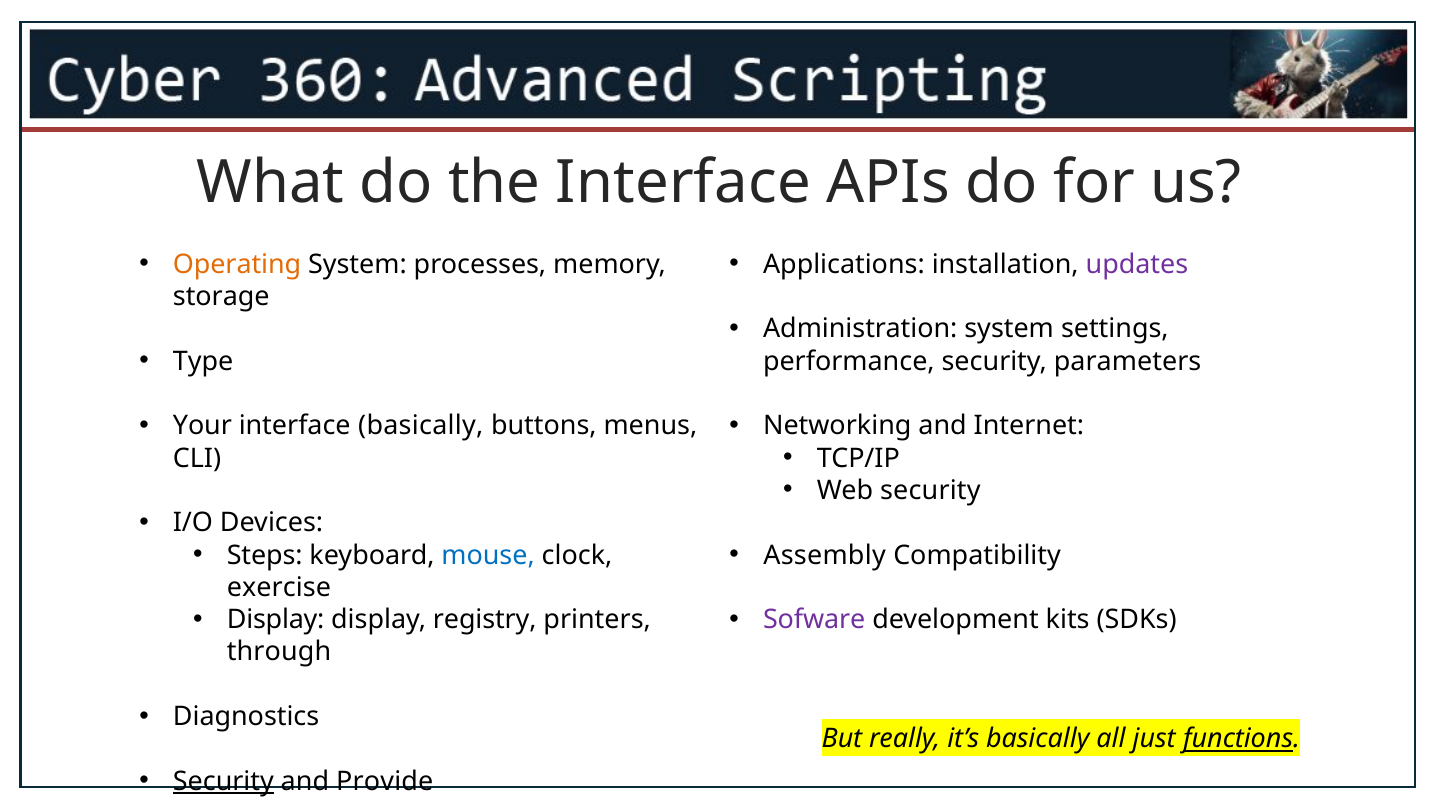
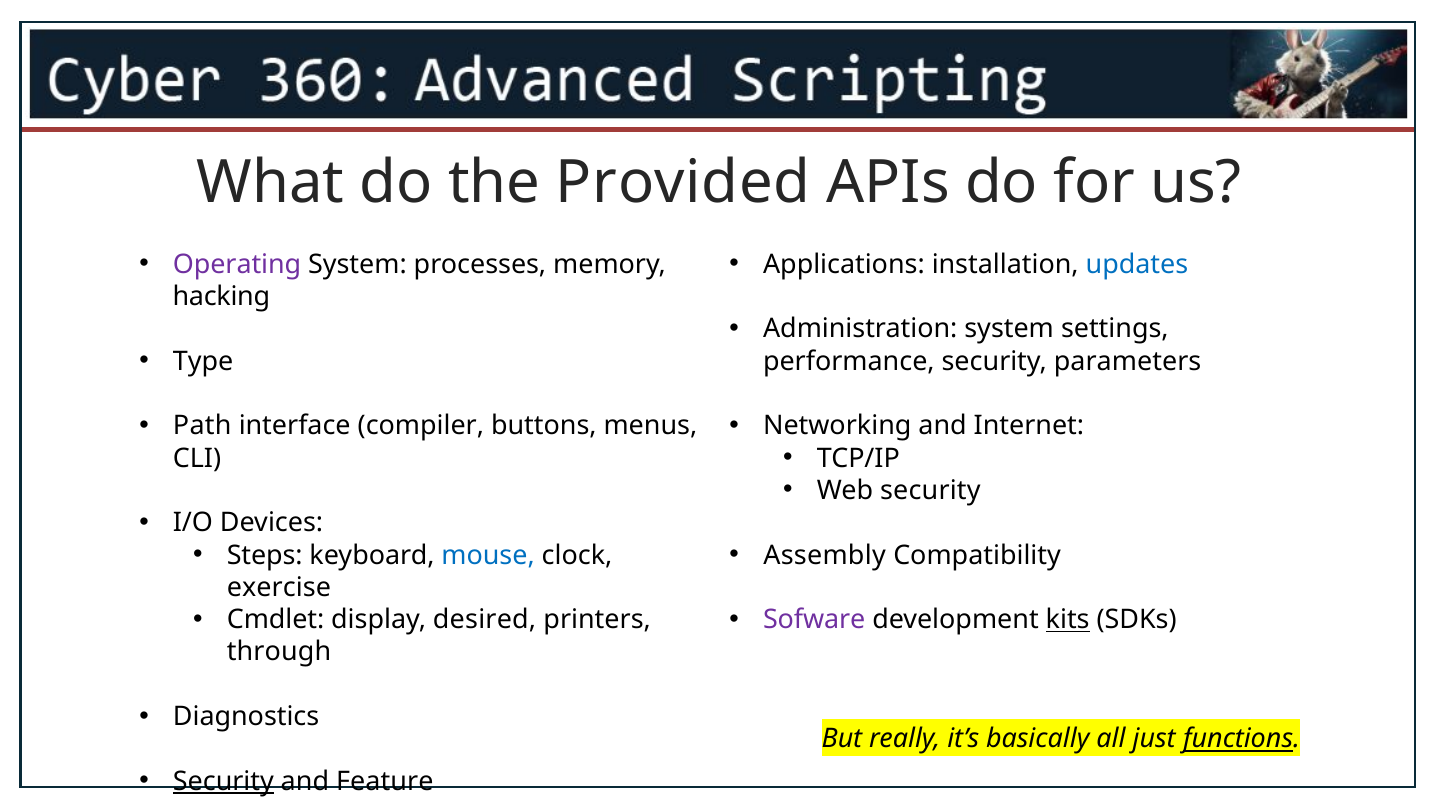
the Interface: Interface -> Provided
Operating colour: orange -> purple
updates colour: purple -> blue
storage: storage -> hacking
Your: Your -> Path
interface basically: basically -> compiler
Display at (276, 620): Display -> Cmdlet
registry: registry -> desired
kits underline: none -> present
Provide: Provide -> Feature
